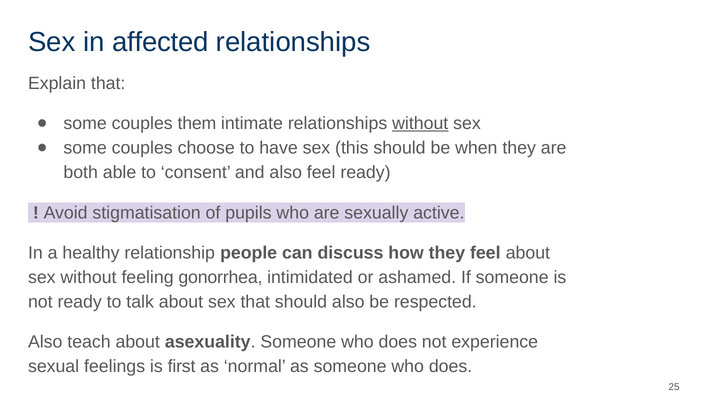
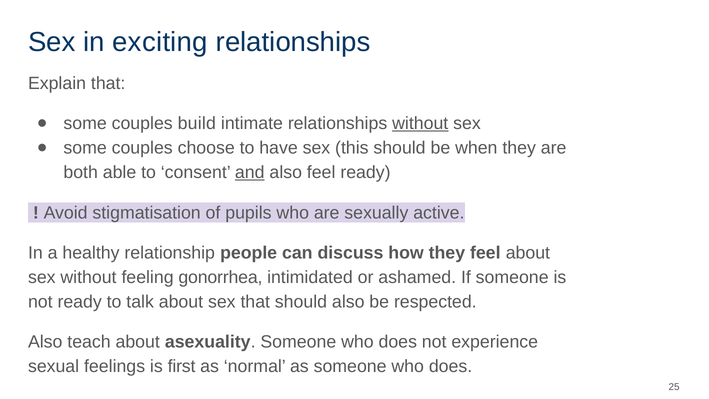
affected: affected -> exciting
them: them -> build
and underline: none -> present
